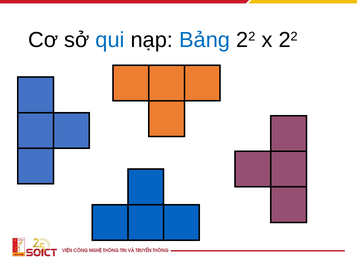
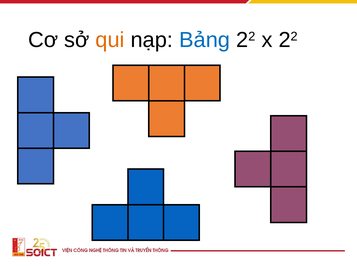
qui colour: blue -> orange
